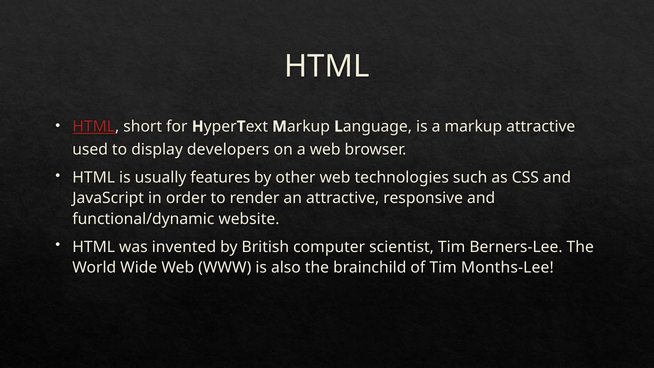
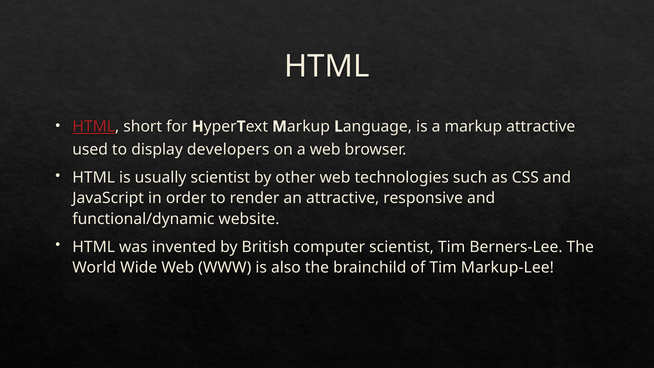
usually features: features -> scientist
Months-Lee: Months-Lee -> Markup-Lee
